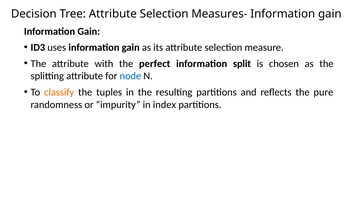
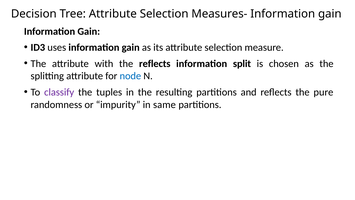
the perfect: perfect -> reflects
classify colour: orange -> purple
index: index -> same
